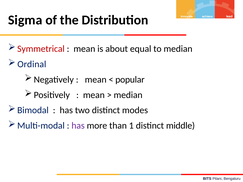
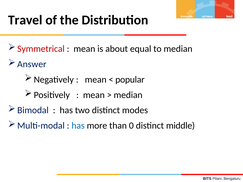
Sigma: Sigma -> Travel
Ordinal: Ordinal -> Answer
has at (78, 126) colour: purple -> blue
1: 1 -> 0
